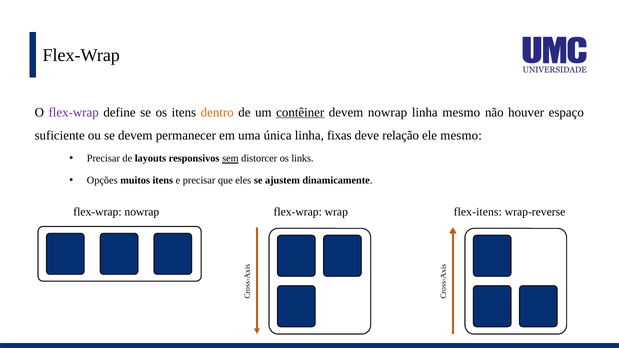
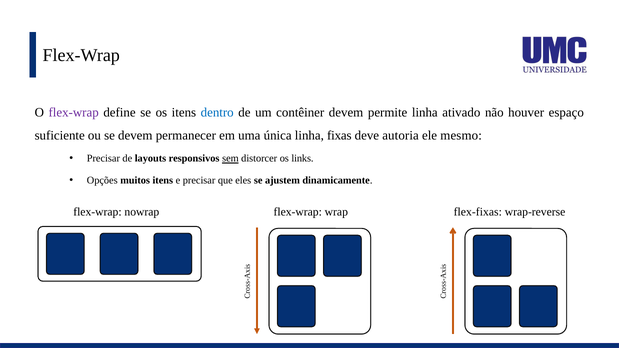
dentro colour: orange -> blue
contêiner underline: present -> none
devem nowrap: nowrap -> permite
linha mesmo: mesmo -> ativado
relação: relação -> autoria
flex-itens: flex-itens -> flex-fixas
